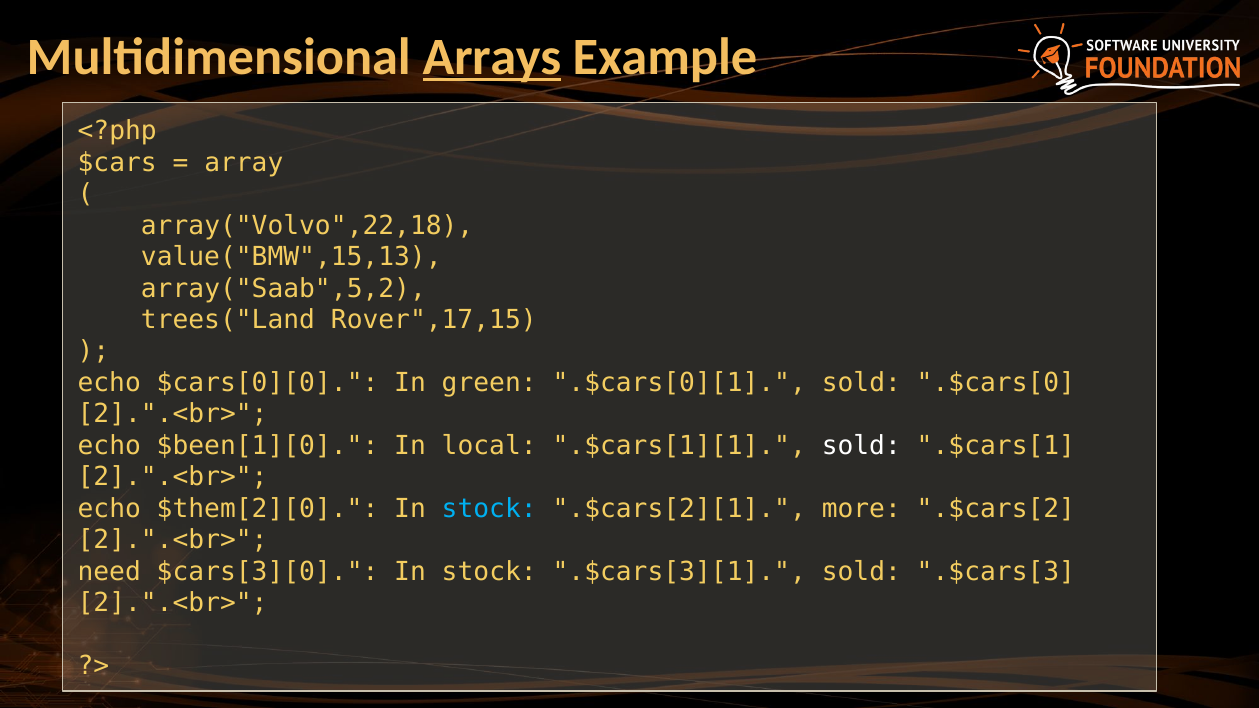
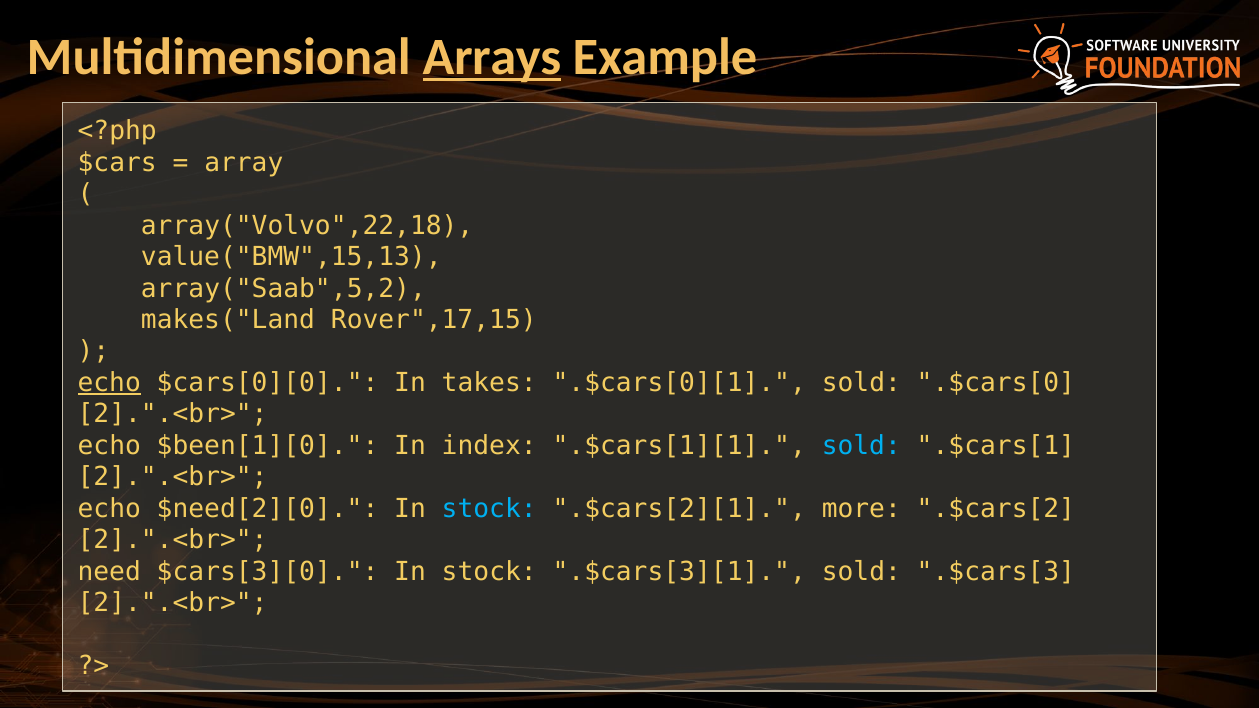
trees("Land: trees("Land -> makes("Land
echo at (109, 383) underline: none -> present
green: green -> takes
local: local -> index
sold at (861, 446) colour: white -> light blue
$them[2][0: $them[2][0 -> $need[2][0
